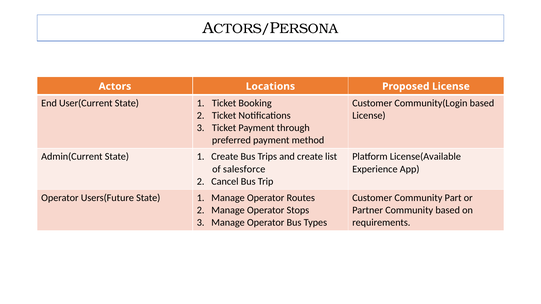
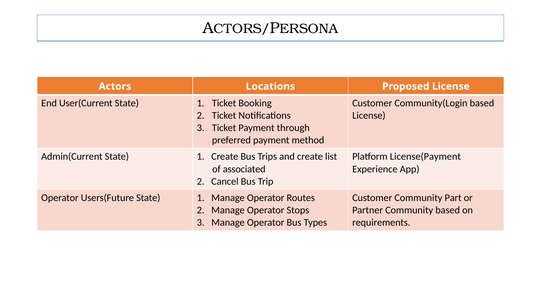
License(Available: License(Available -> License(Payment
salesforce: salesforce -> associated
